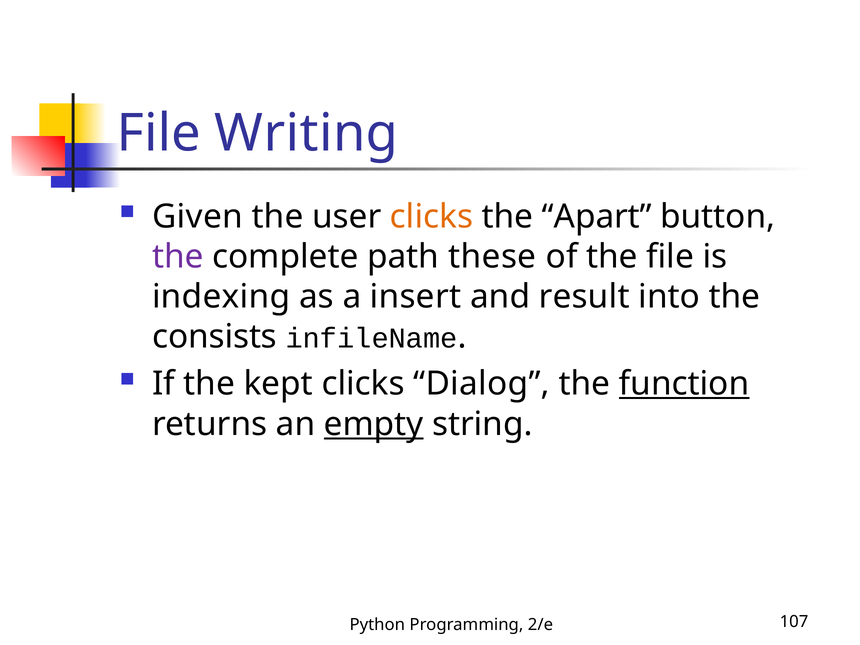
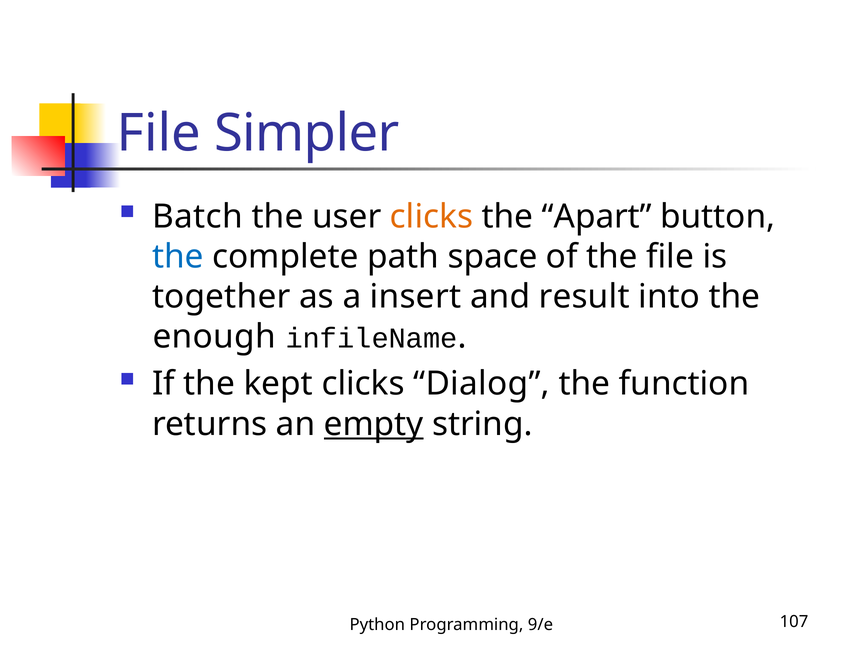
Writing: Writing -> Simpler
Given: Given -> Batch
the at (178, 257) colour: purple -> blue
these: these -> space
indexing: indexing -> together
consists: consists -> enough
function underline: present -> none
2/e: 2/e -> 9/e
